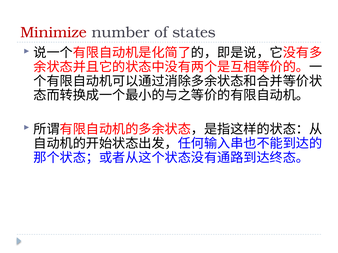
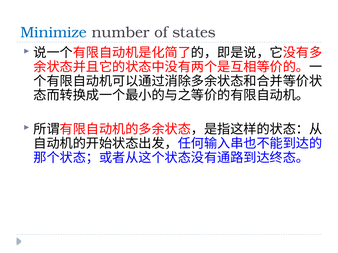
Minimize colour: red -> blue
